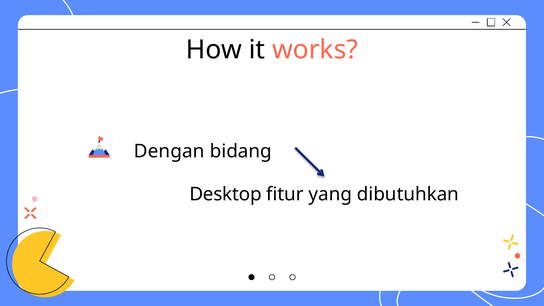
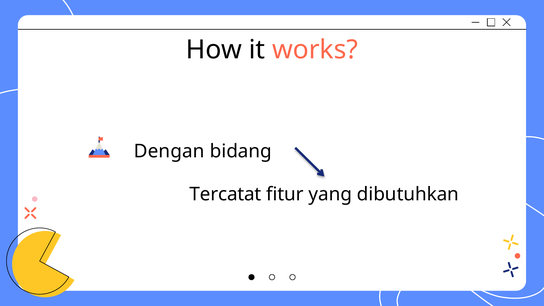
Desktop: Desktop -> Tercatat
